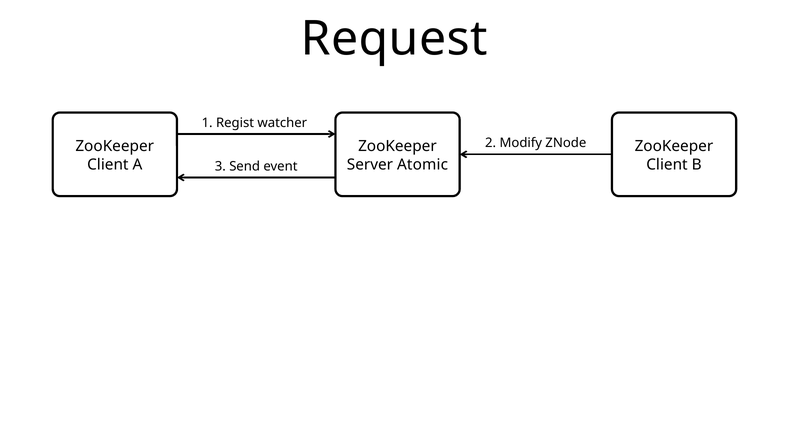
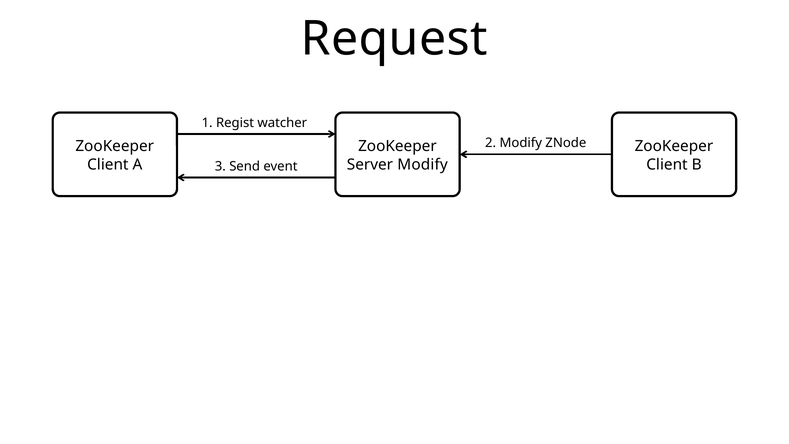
Server Atomic: Atomic -> Modify
